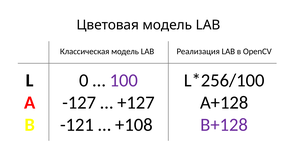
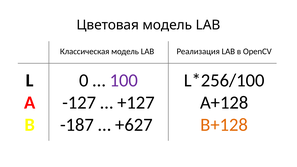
-121: -121 -> -187
+108: +108 -> +627
B+128 colour: purple -> orange
